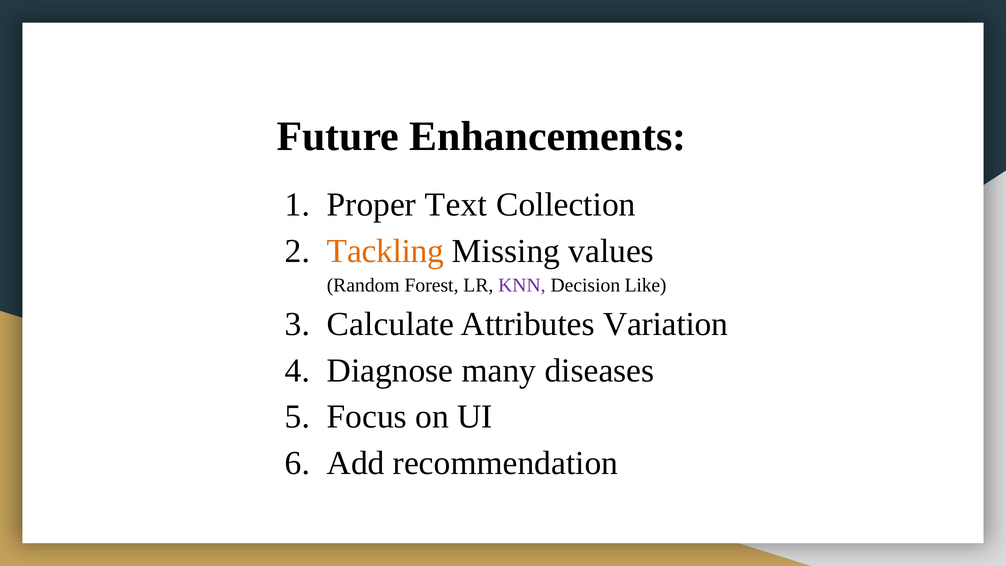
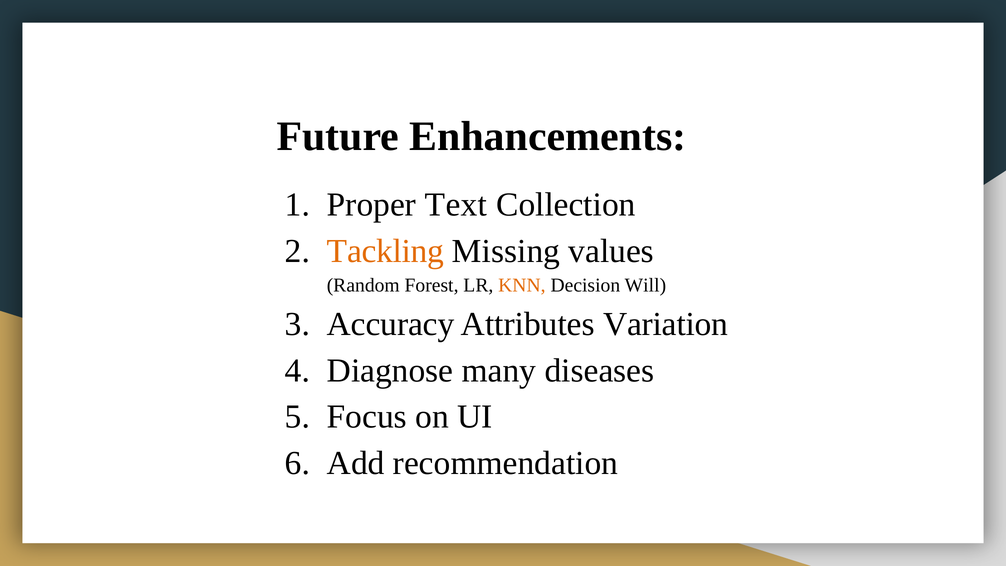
KNN colour: purple -> orange
Like: Like -> Will
Calculate: Calculate -> Accuracy
